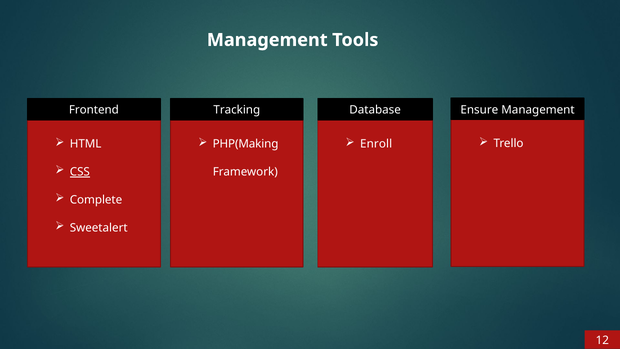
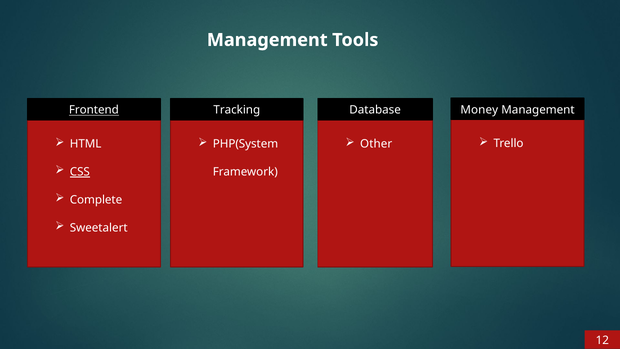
Ensure: Ensure -> Money
Frontend underline: none -> present
PHP(Making: PHP(Making -> PHP(System
Enroll: Enroll -> Other
